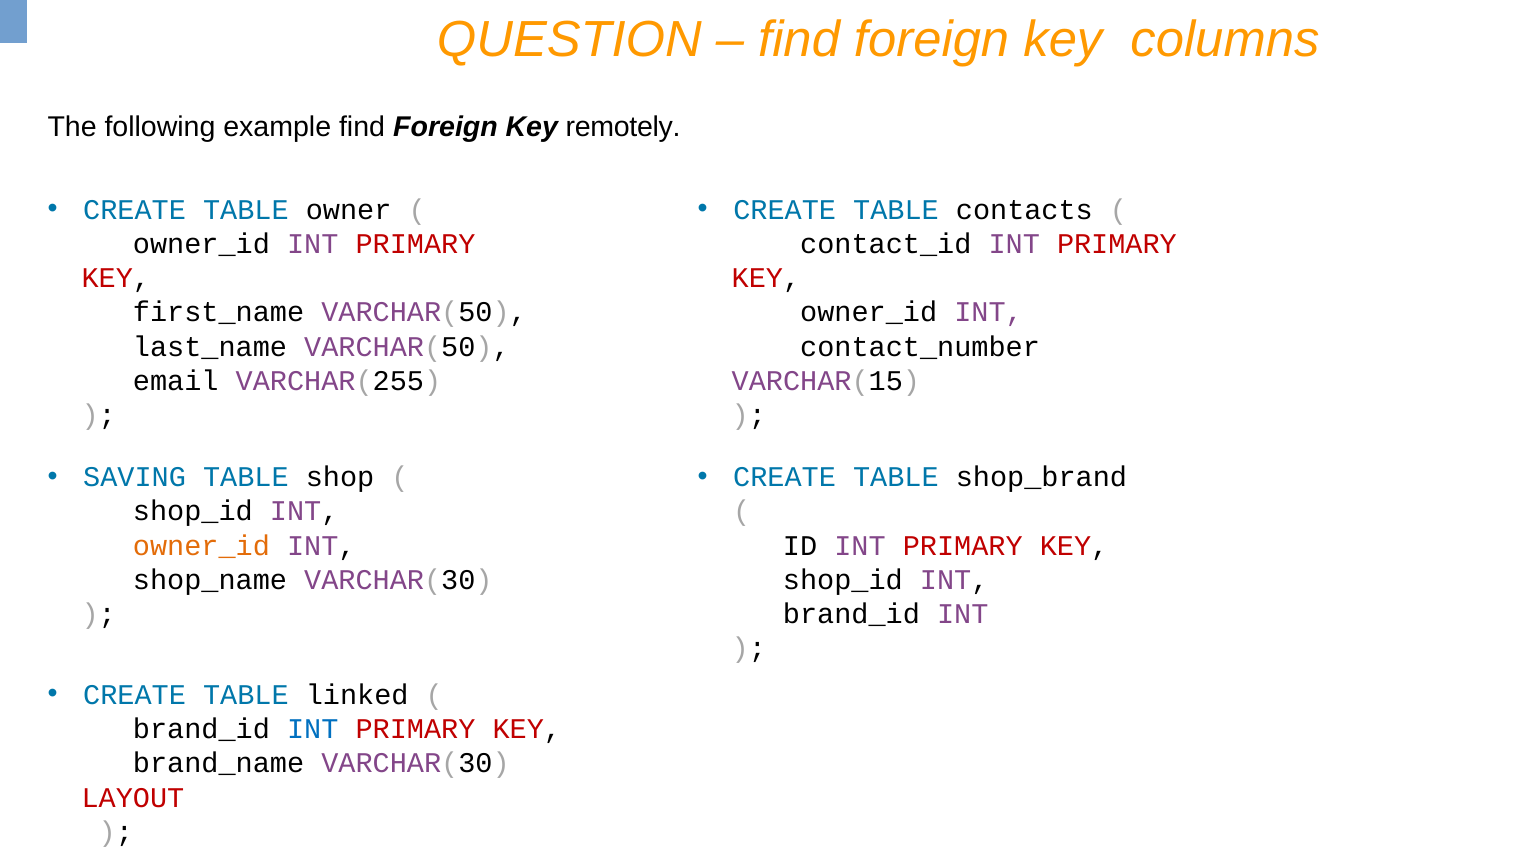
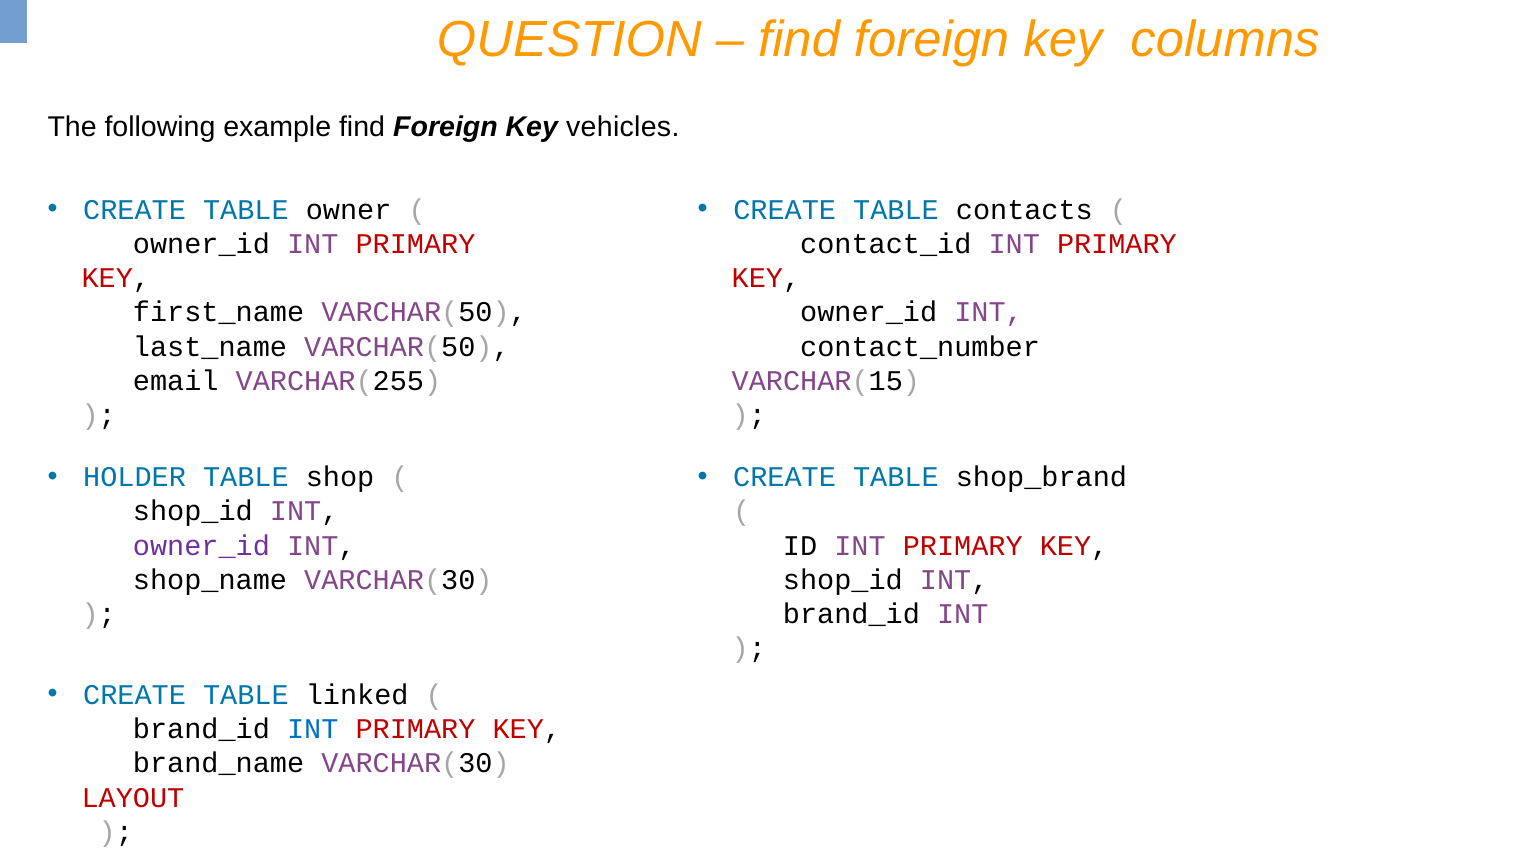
remotely: remotely -> vehicles
SAVING: SAVING -> HOLDER
owner_id at (201, 546) colour: orange -> purple
